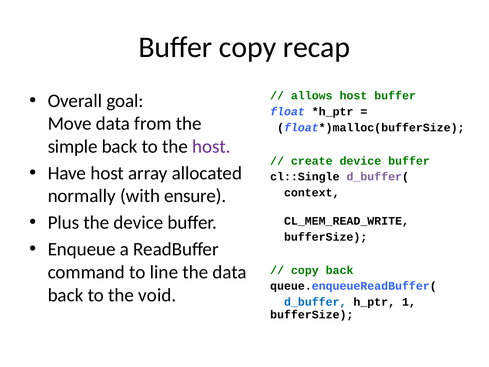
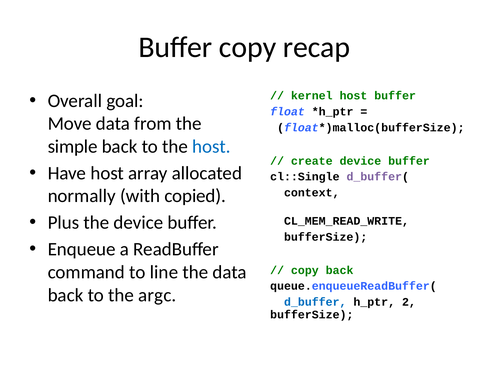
allows: allows -> kernel
host at (211, 146) colour: purple -> blue
ensure: ensure -> copied
void: void -> argc
1: 1 -> 2
